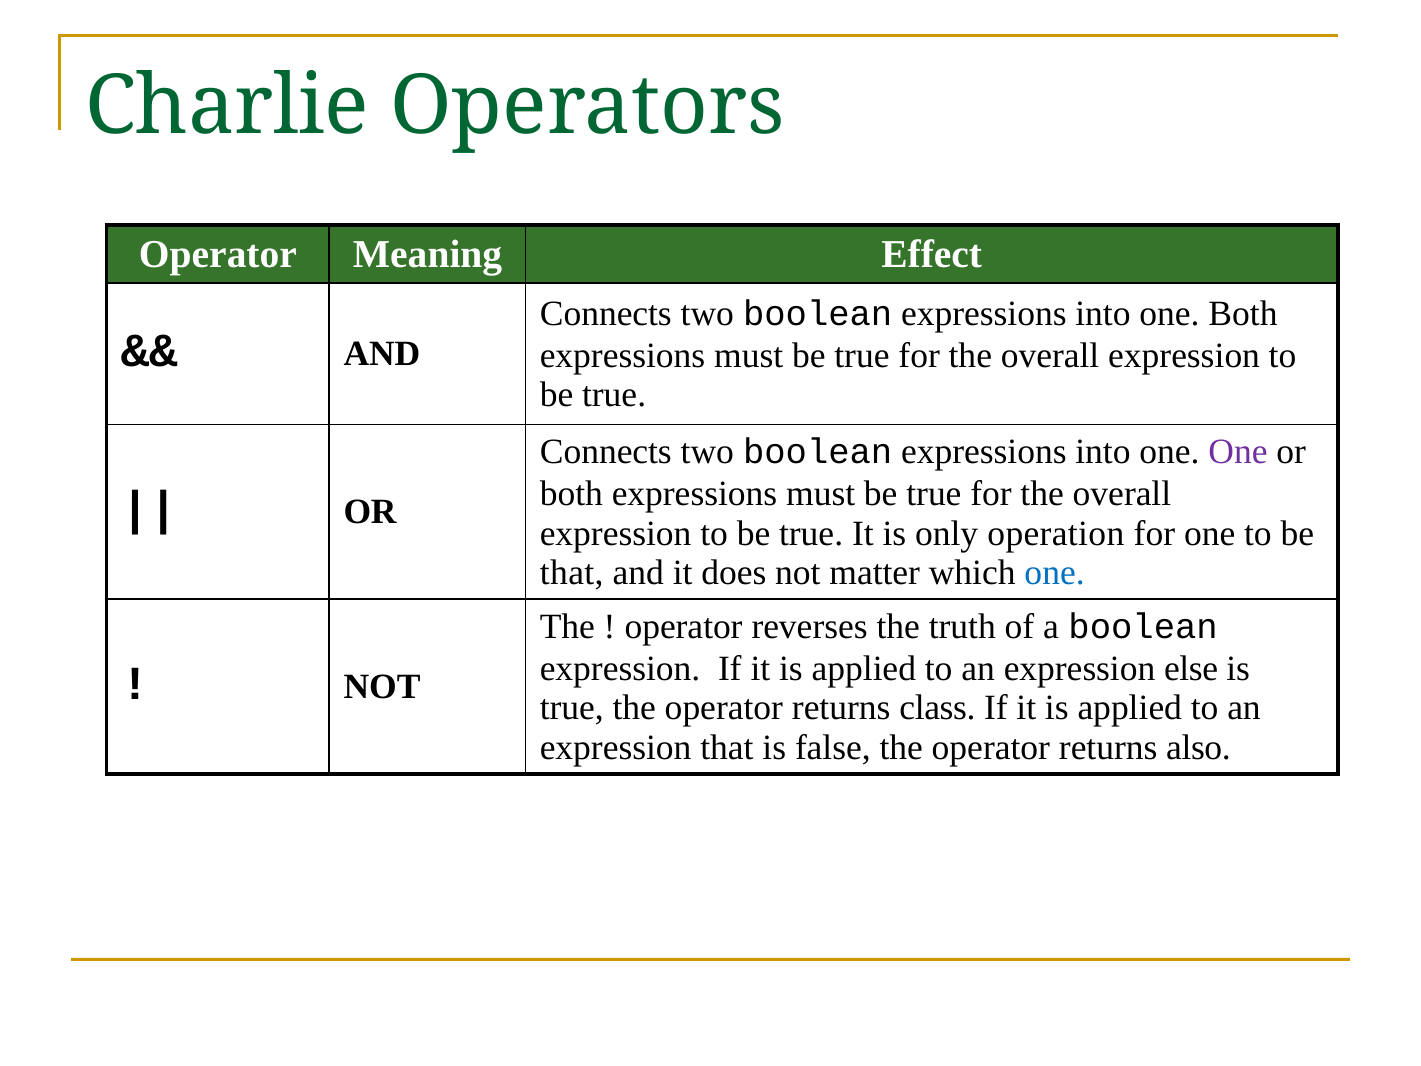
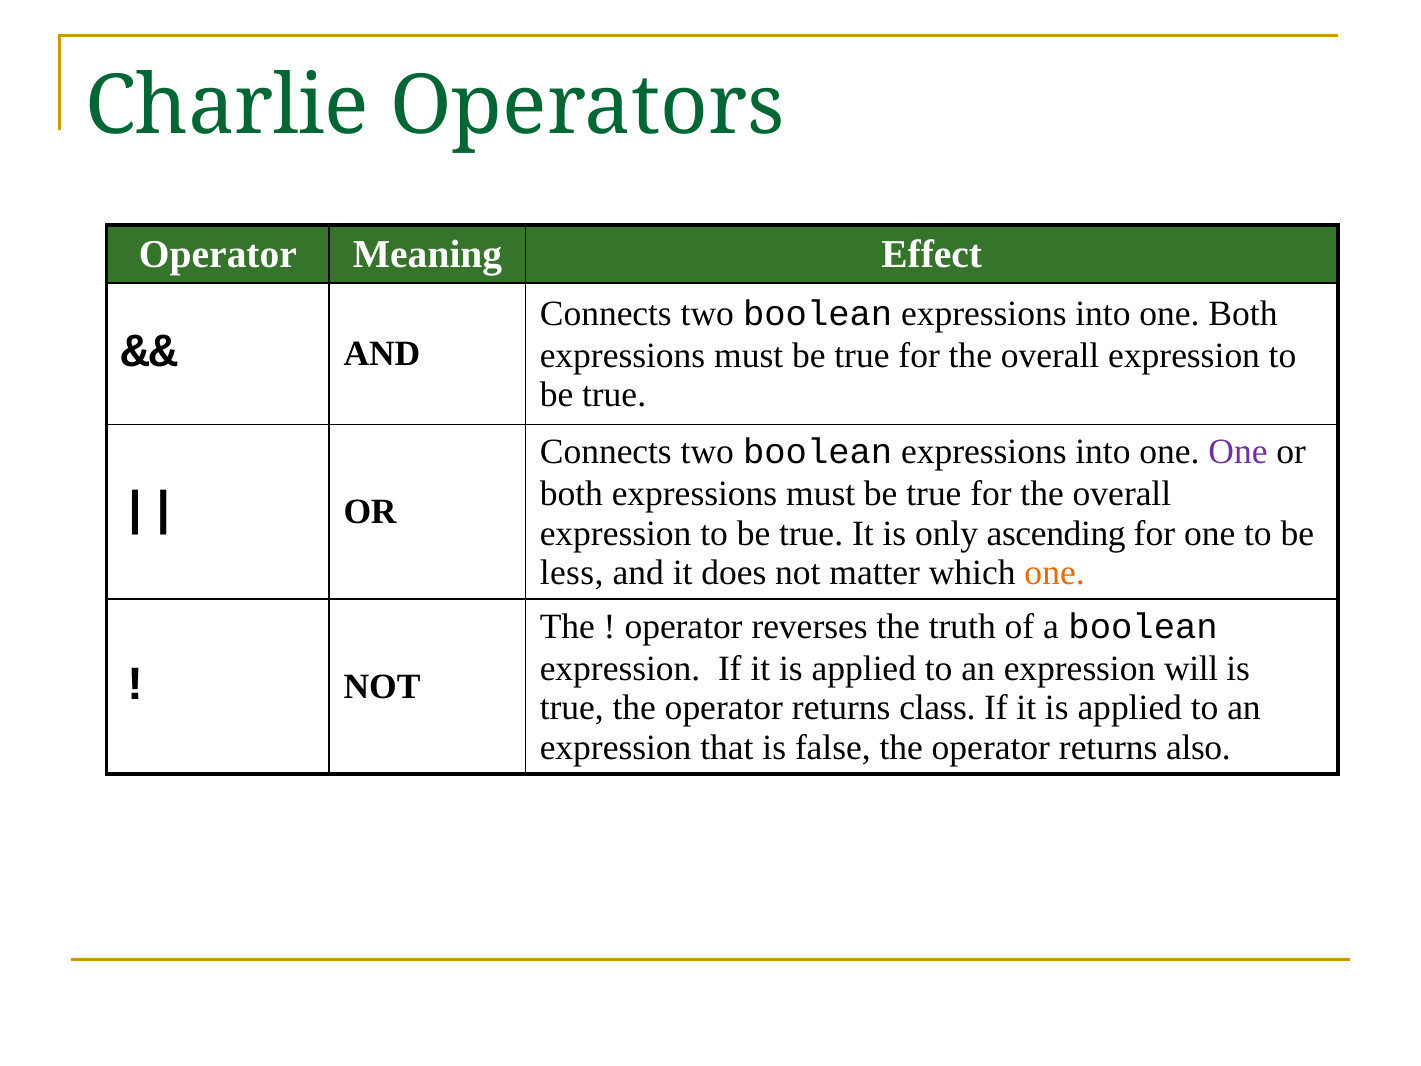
operation: operation -> ascending
that at (572, 573): that -> less
one at (1055, 573) colour: blue -> orange
else: else -> will
